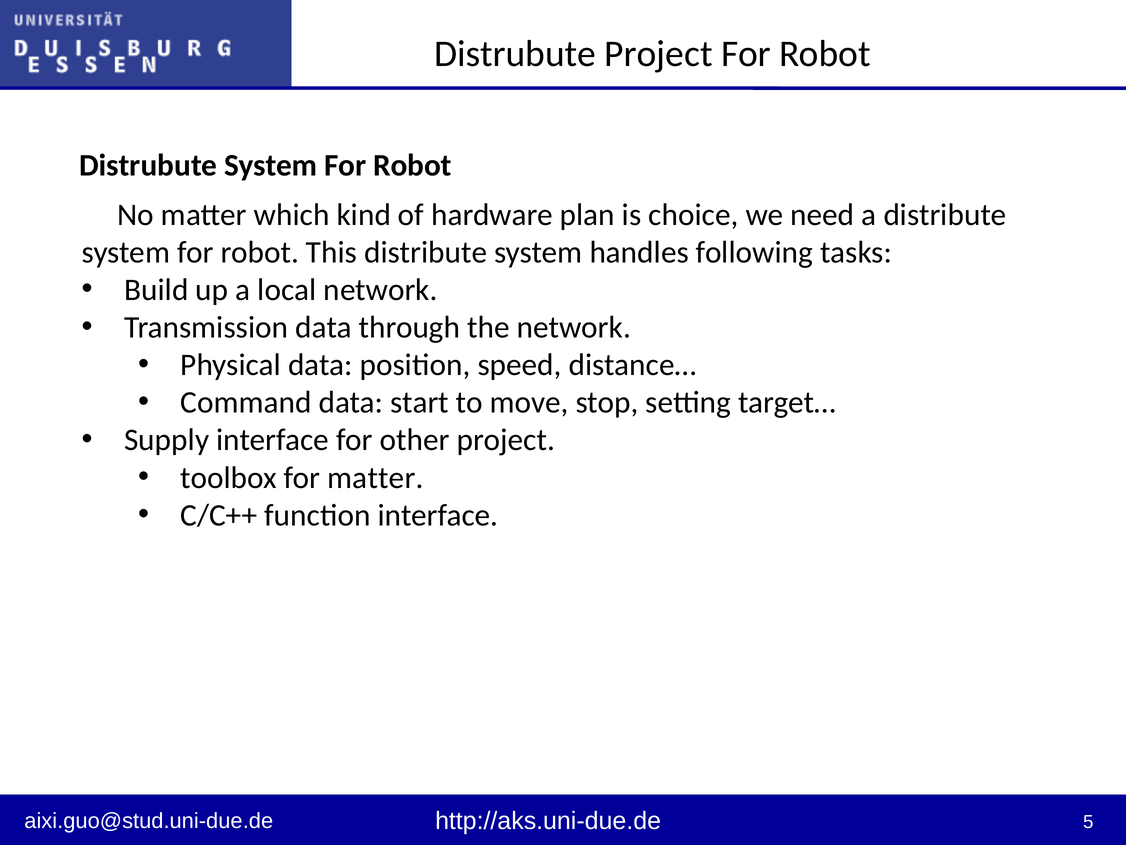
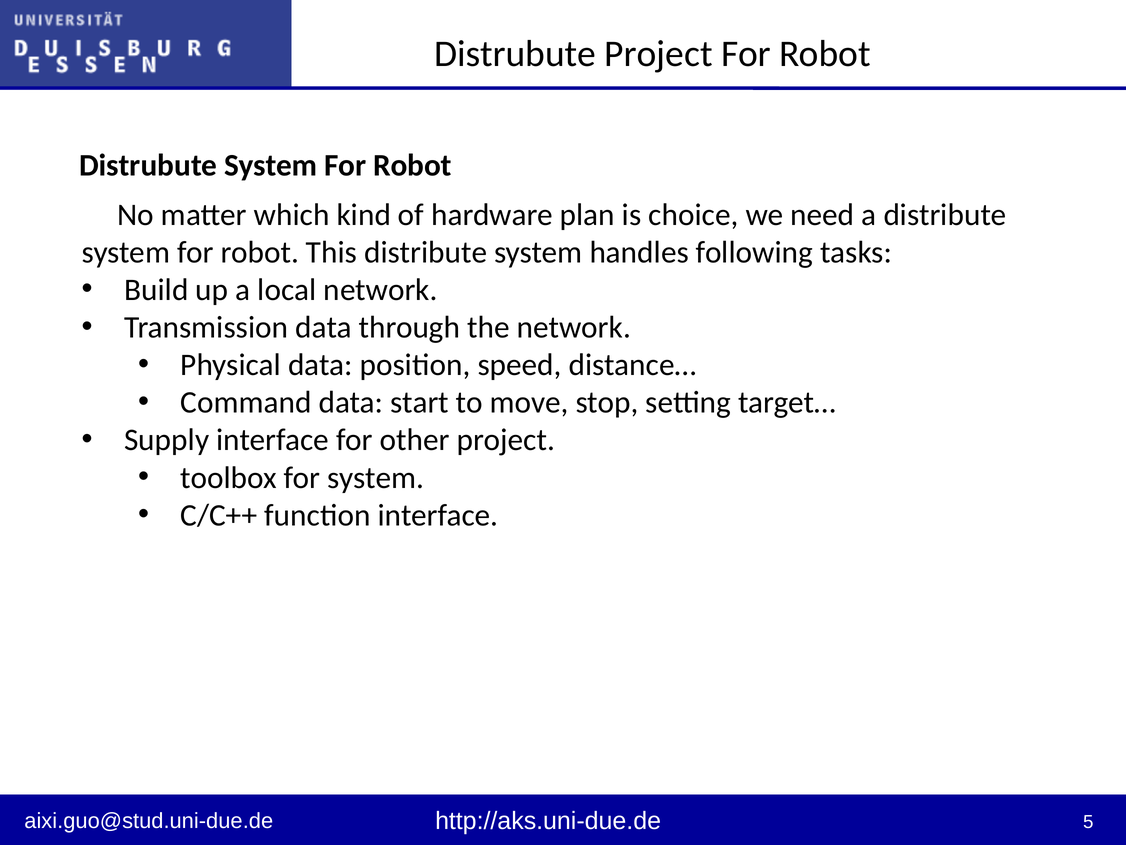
for matter: matter -> system
